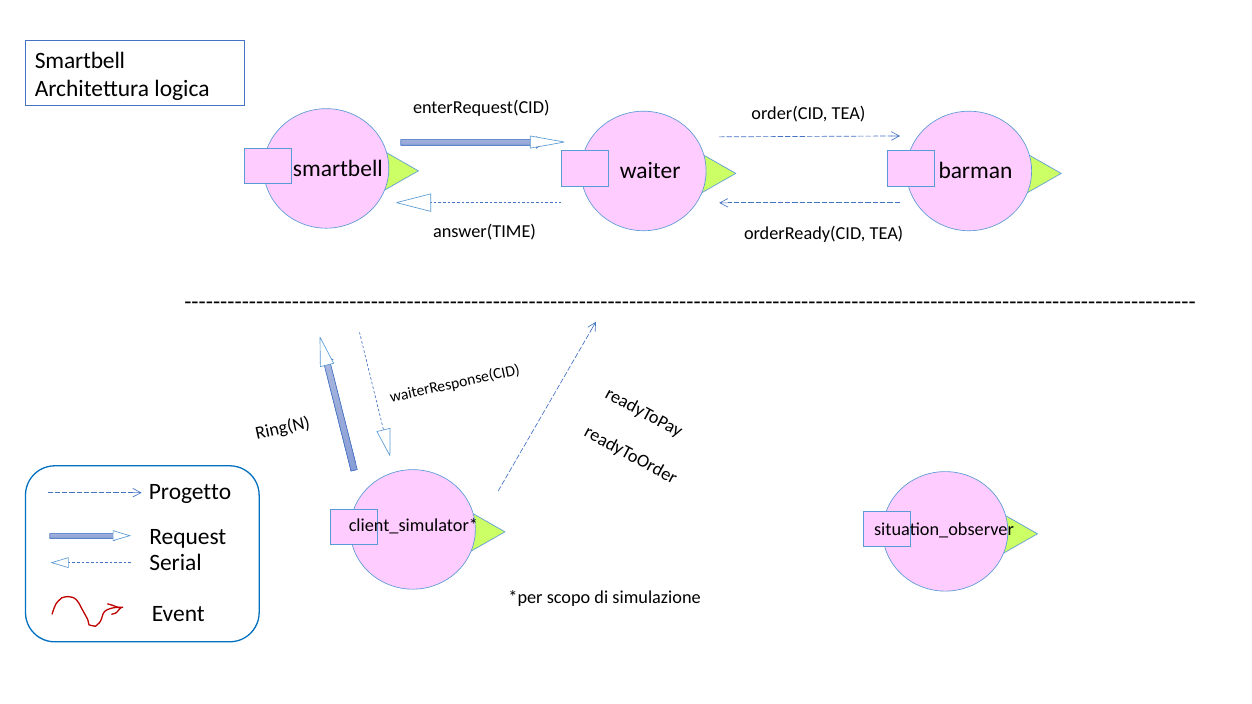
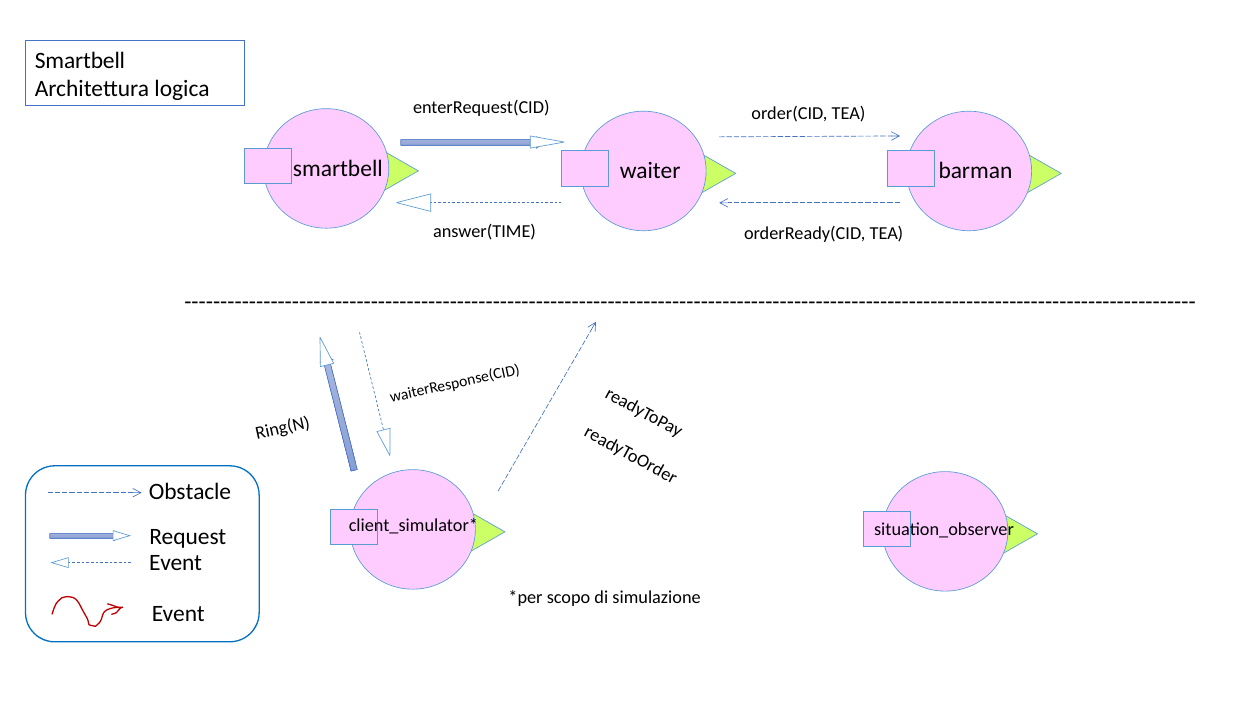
Progetto: Progetto -> Obstacle
Serial at (176, 563): Serial -> Event
